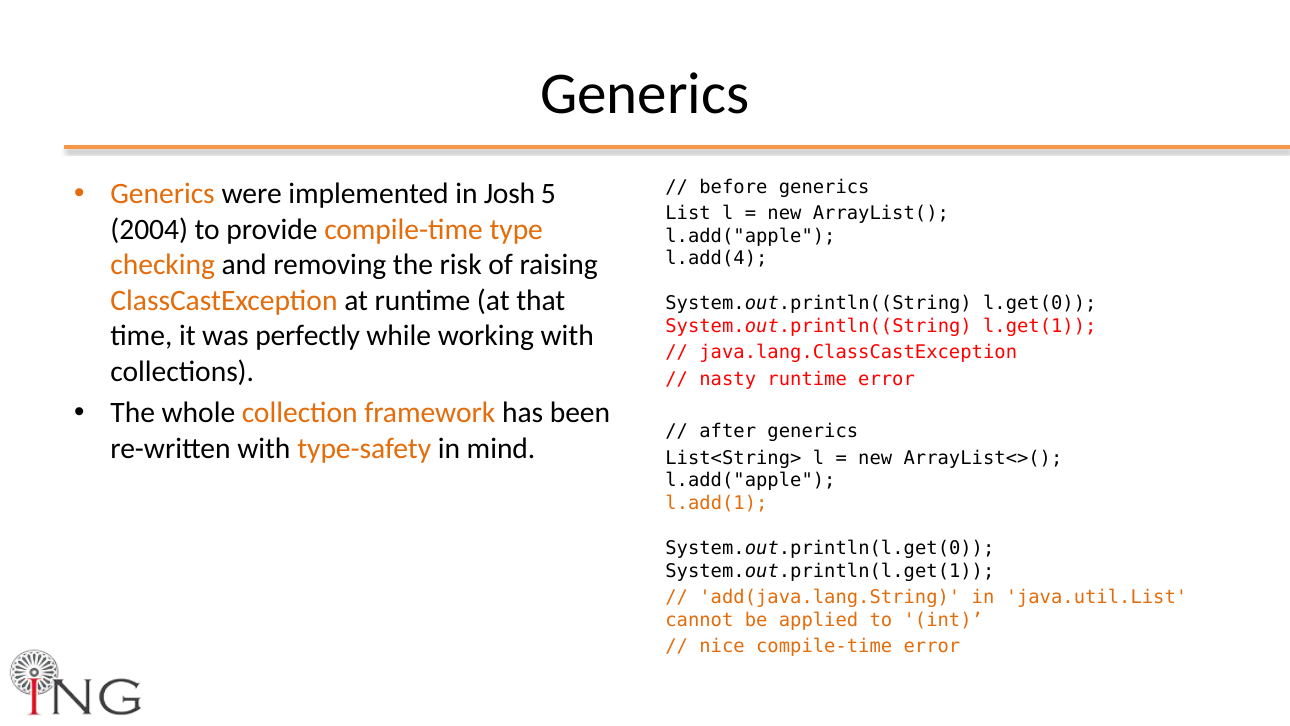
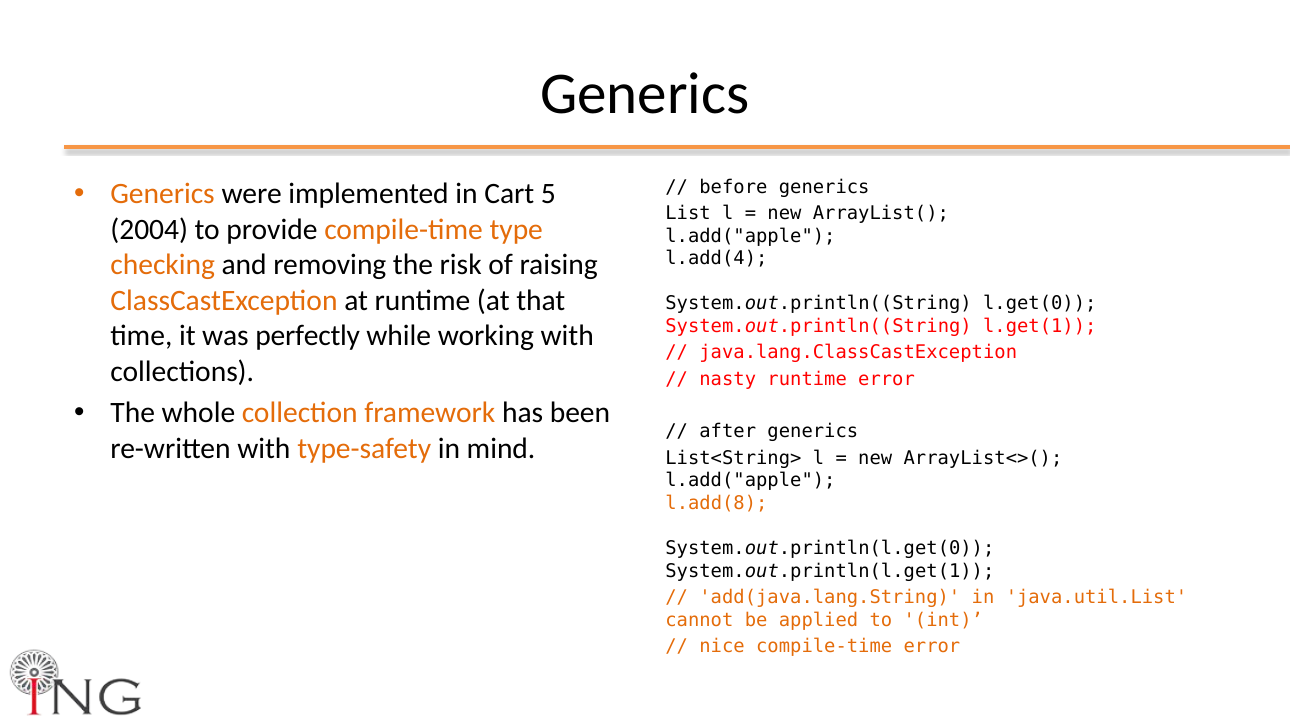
Josh: Josh -> Cart
l.add(1: l.add(1 -> l.add(8
